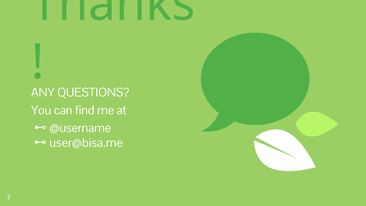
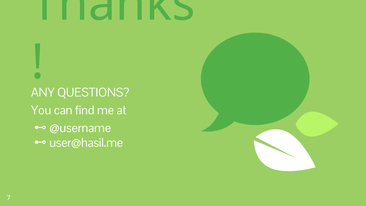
user@bisa.me: user@bisa.me -> user@hasil.me
